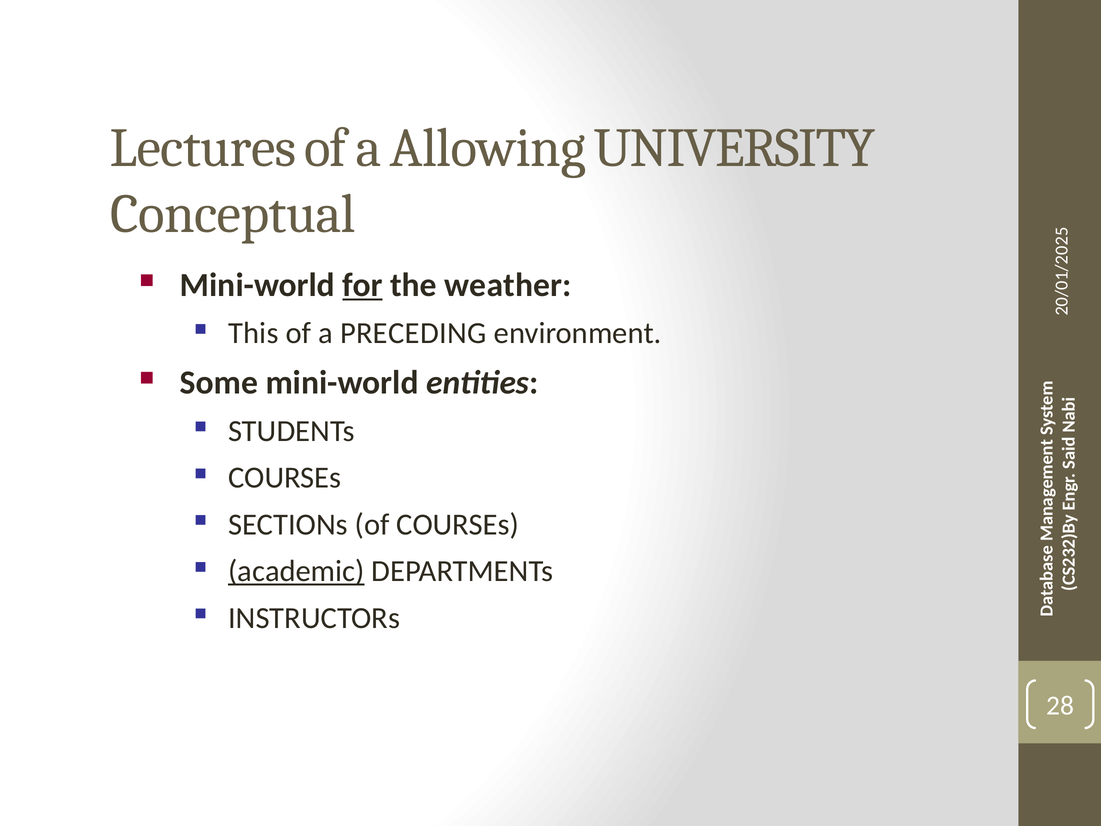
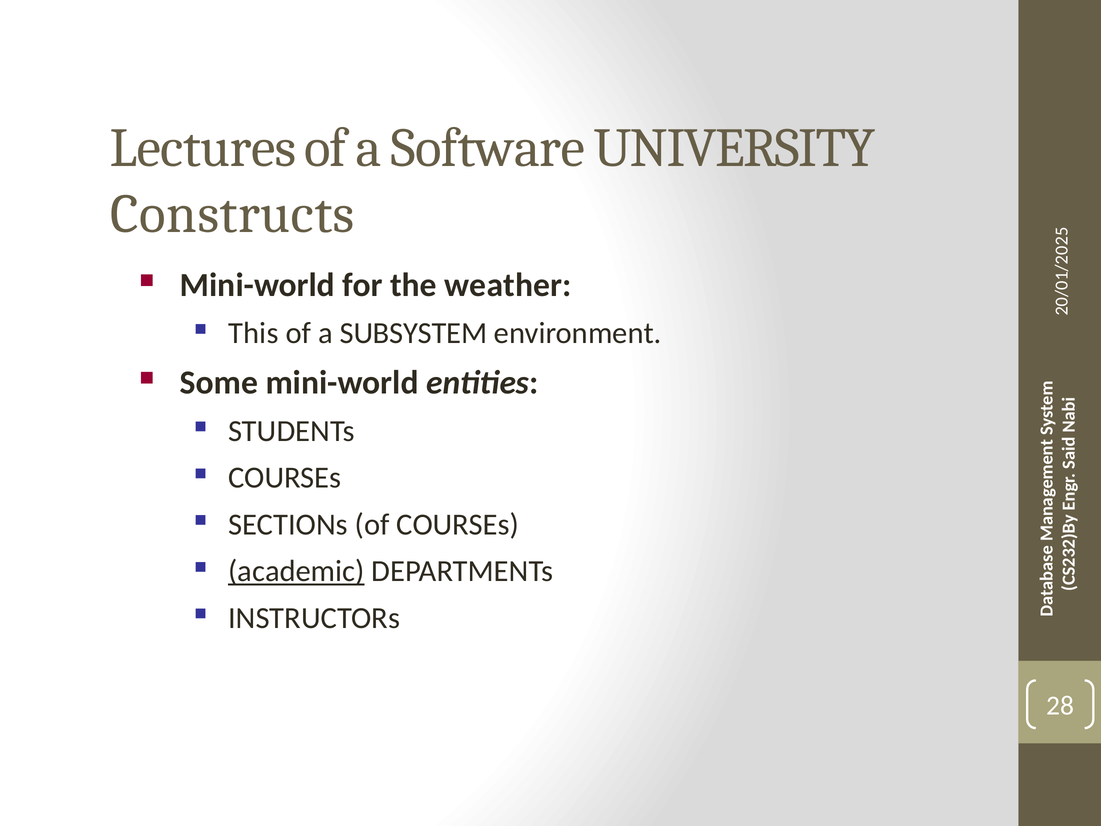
Allowing: Allowing -> Software
Conceptual: Conceptual -> Constructs
for underline: present -> none
PRECEDING: PRECEDING -> SUBSYSTEM
